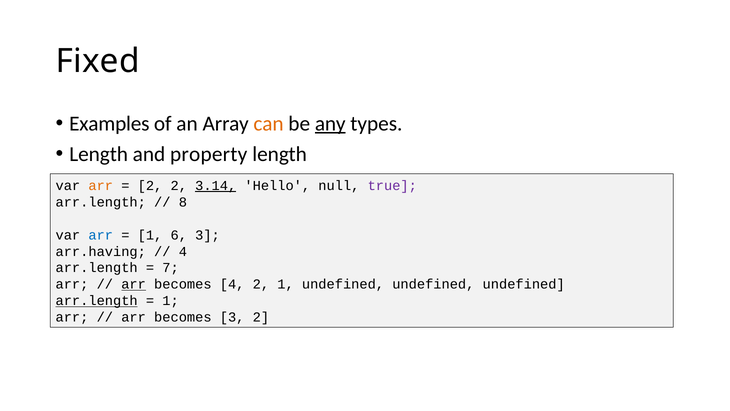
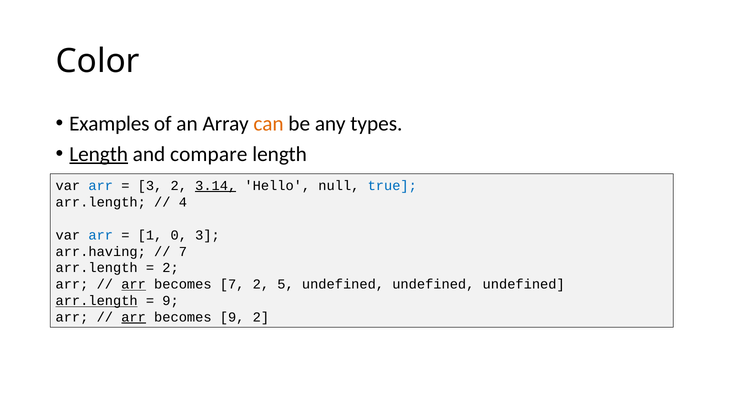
Fixed: Fixed -> Color
any underline: present -> none
Length at (99, 154) underline: none -> present
property: property -> compare
arr at (101, 186) colour: orange -> blue
2 at (150, 186): 2 -> 3
true colour: purple -> blue
8: 8 -> 4
6: 6 -> 0
4 at (183, 251): 4 -> 7
7 at (171, 268): 7 -> 2
becomes 4: 4 -> 7
2 1: 1 -> 5
1 at (171, 301): 1 -> 9
arr at (134, 317) underline: none -> present
becomes 3: 3 -> 9
